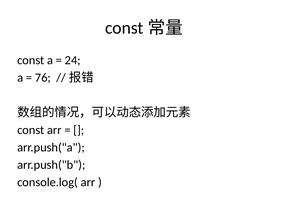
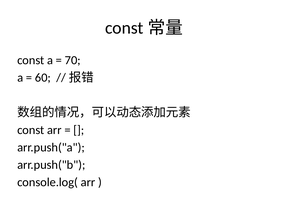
24: 24 -> 70
76: 76 -> 60
